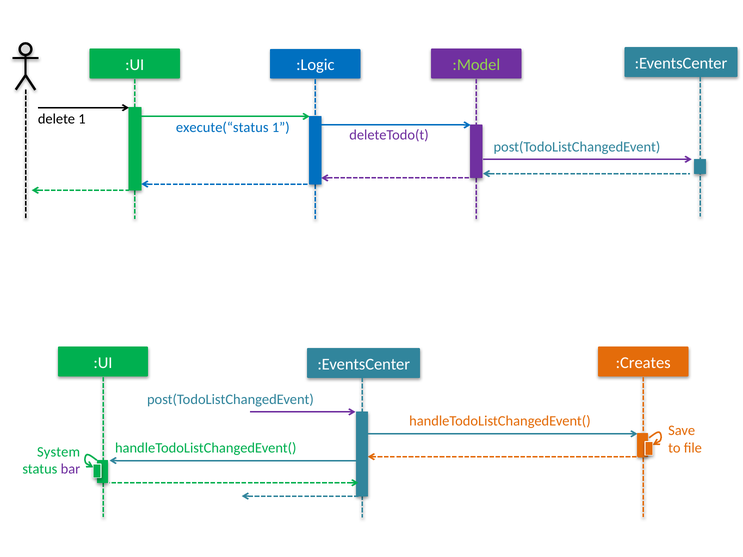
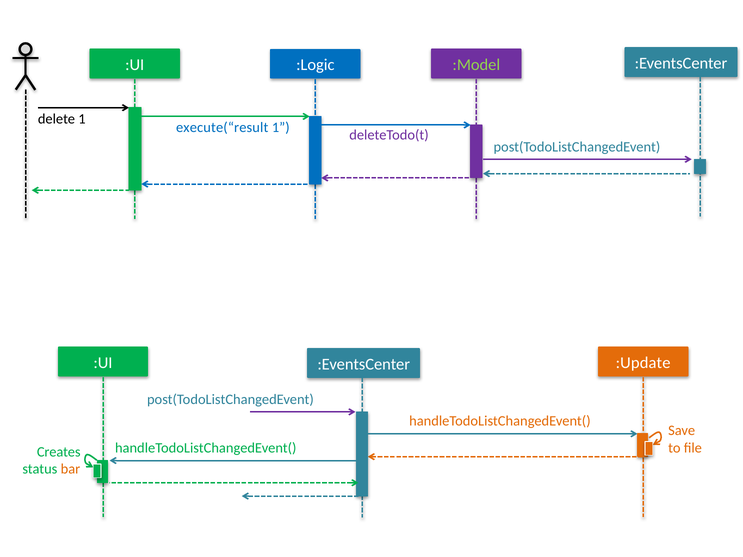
execute(“status: execute(“status -> execute(“result
:Creates: :Creates -> :Update
System: System -> Creates
bar colour: purple -> orange
